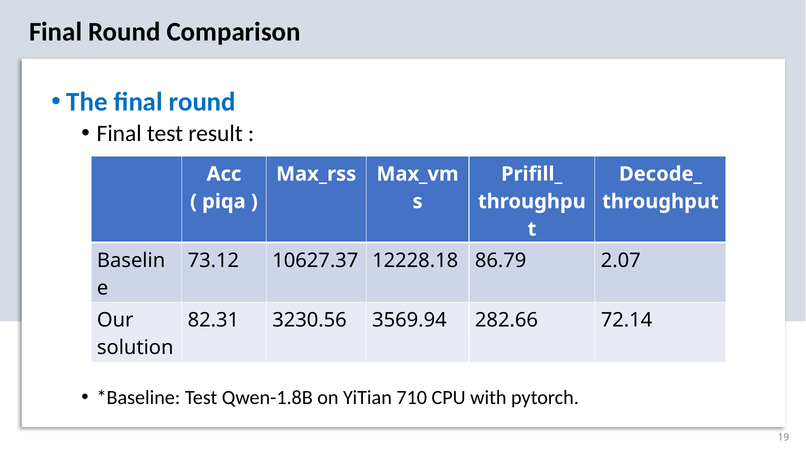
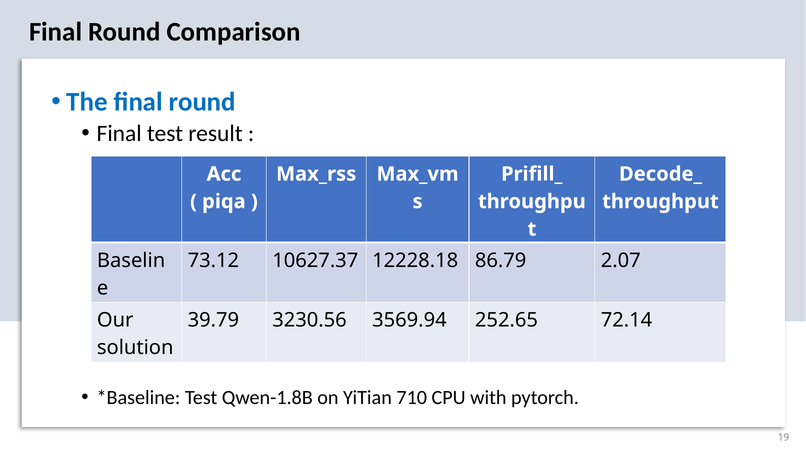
82.31: 82.31 -> 39.79
282.66: 282.66 -> 252.65
